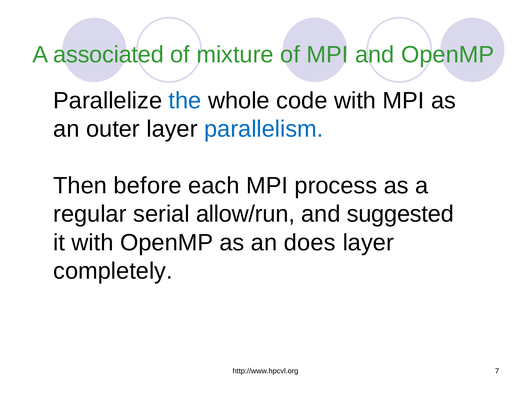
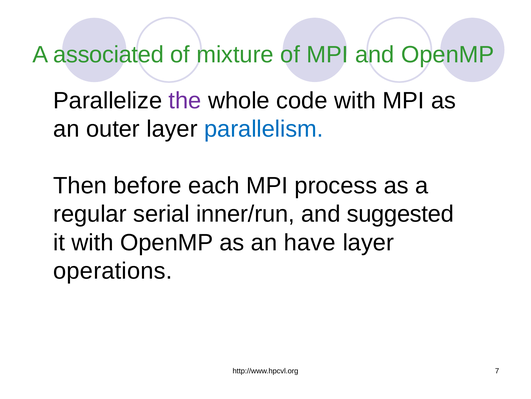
the colour: blue -> purple
allow/run: allow/run -> inner/run
does: does -> have
completely: completely -> operations
